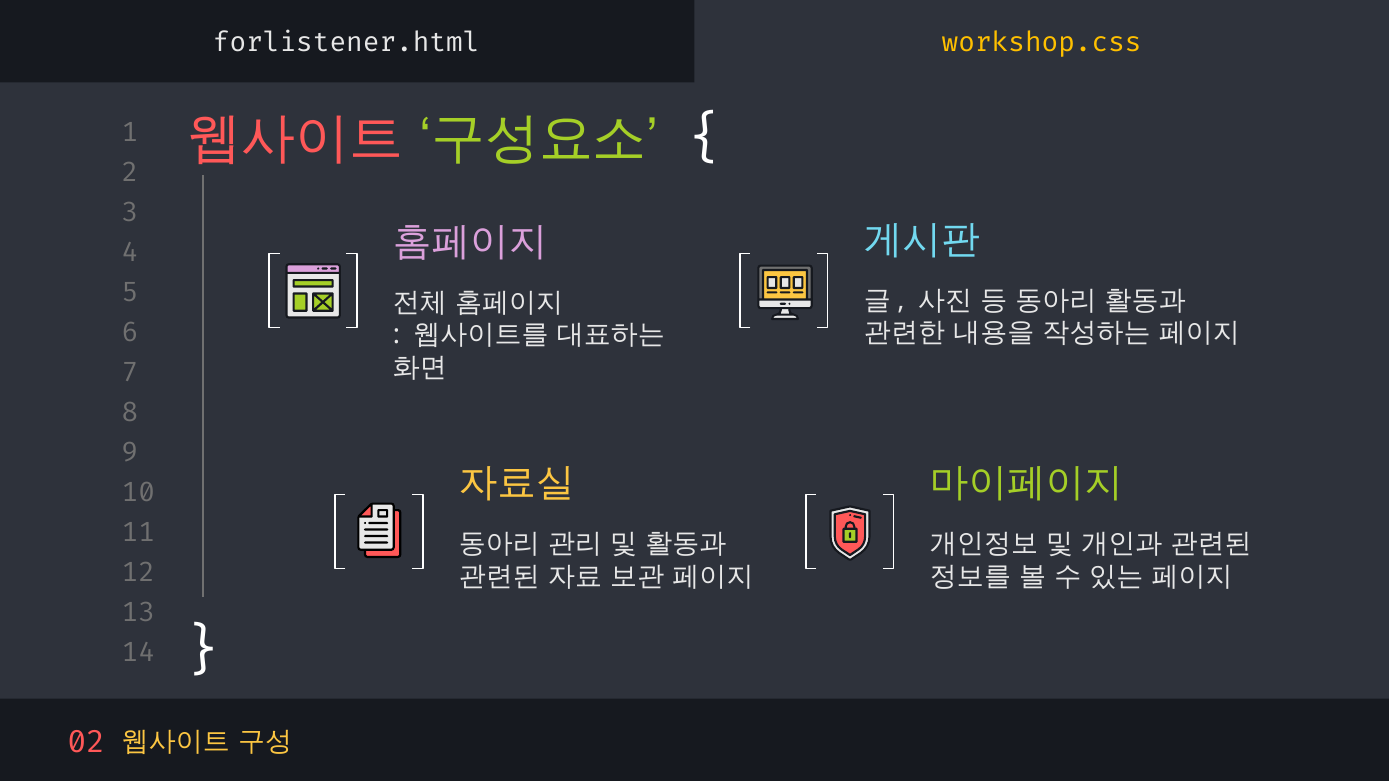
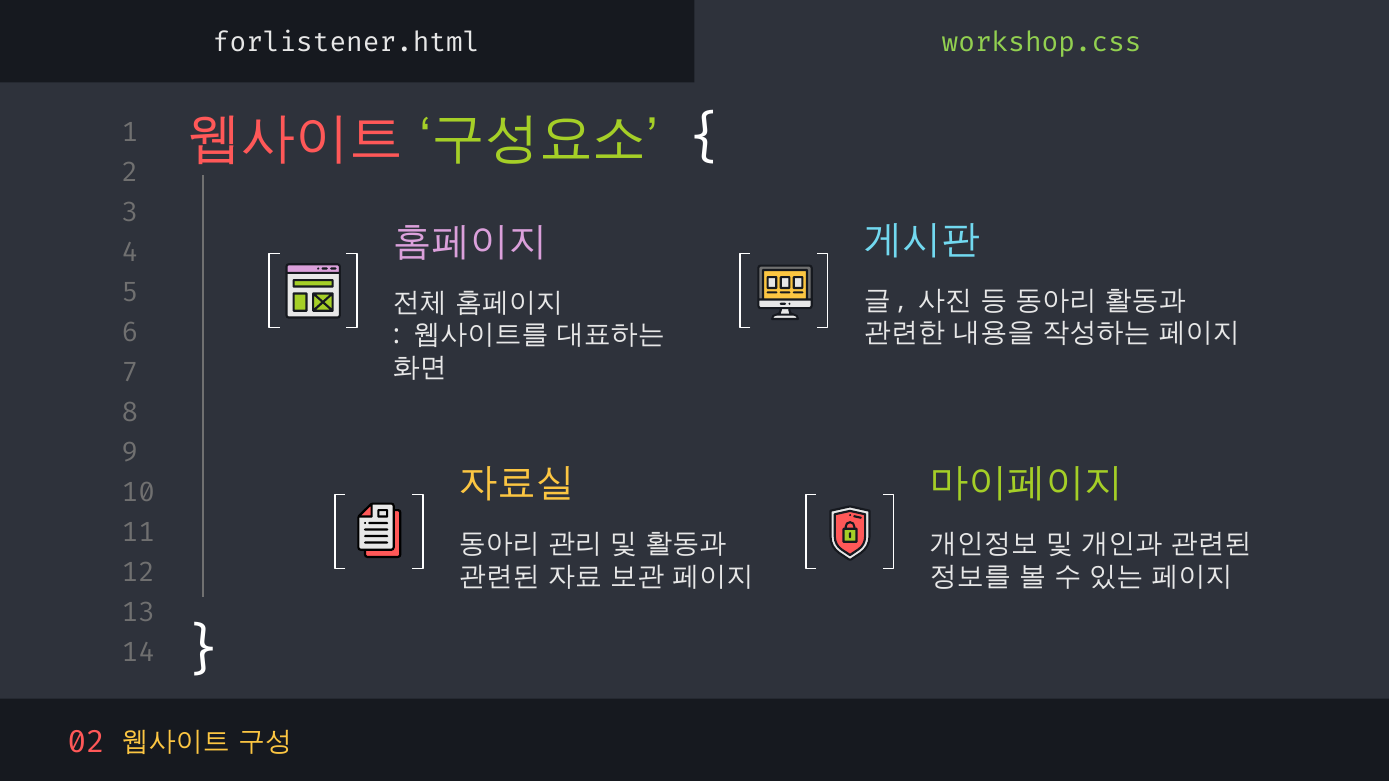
workshop.css colour: yellow -> light green
